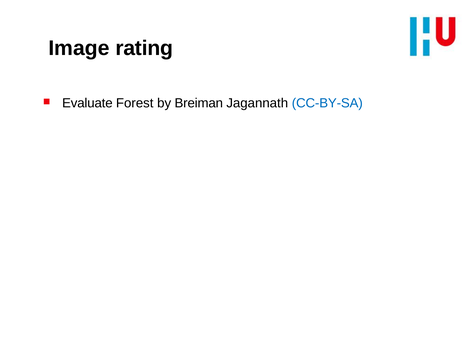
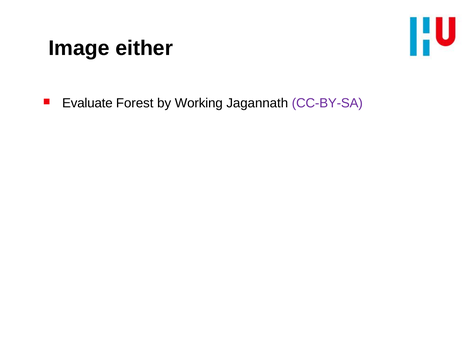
rating: rating -> either
Breiman: Breiman -> Working
CC-BY-SA colour: blue -> purple
